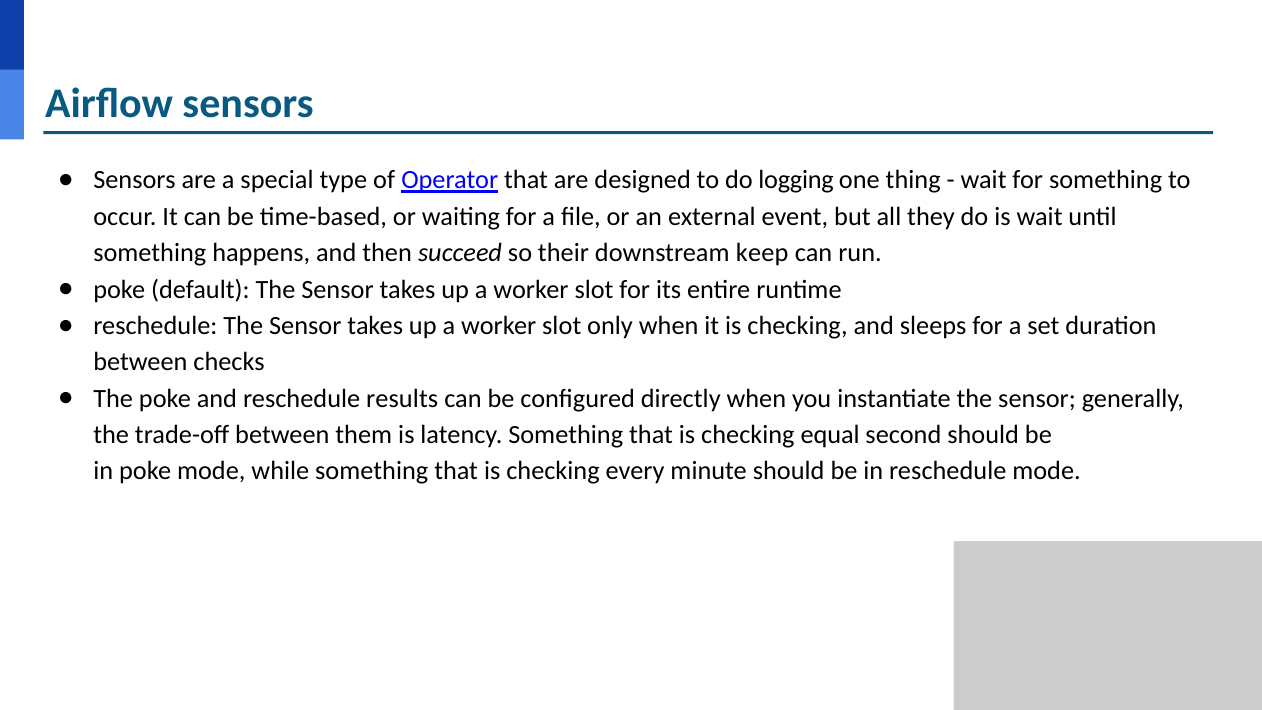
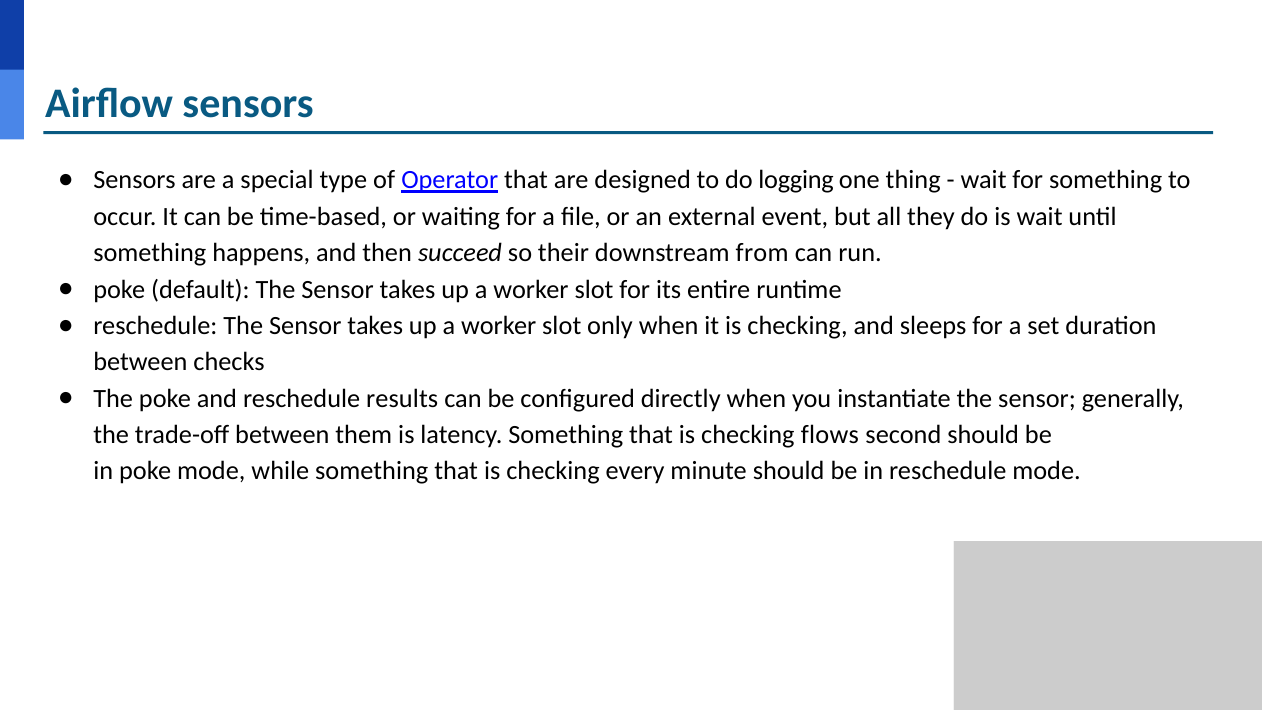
keep: keep -> from
equal: equal -> flows
